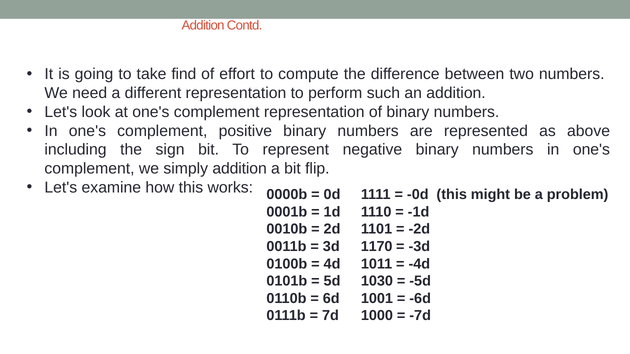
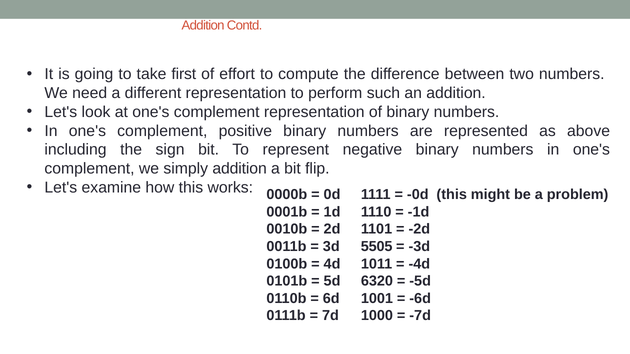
find: find -> first
1170: 1170 -> 5505
1030: 1030 -> 6320
